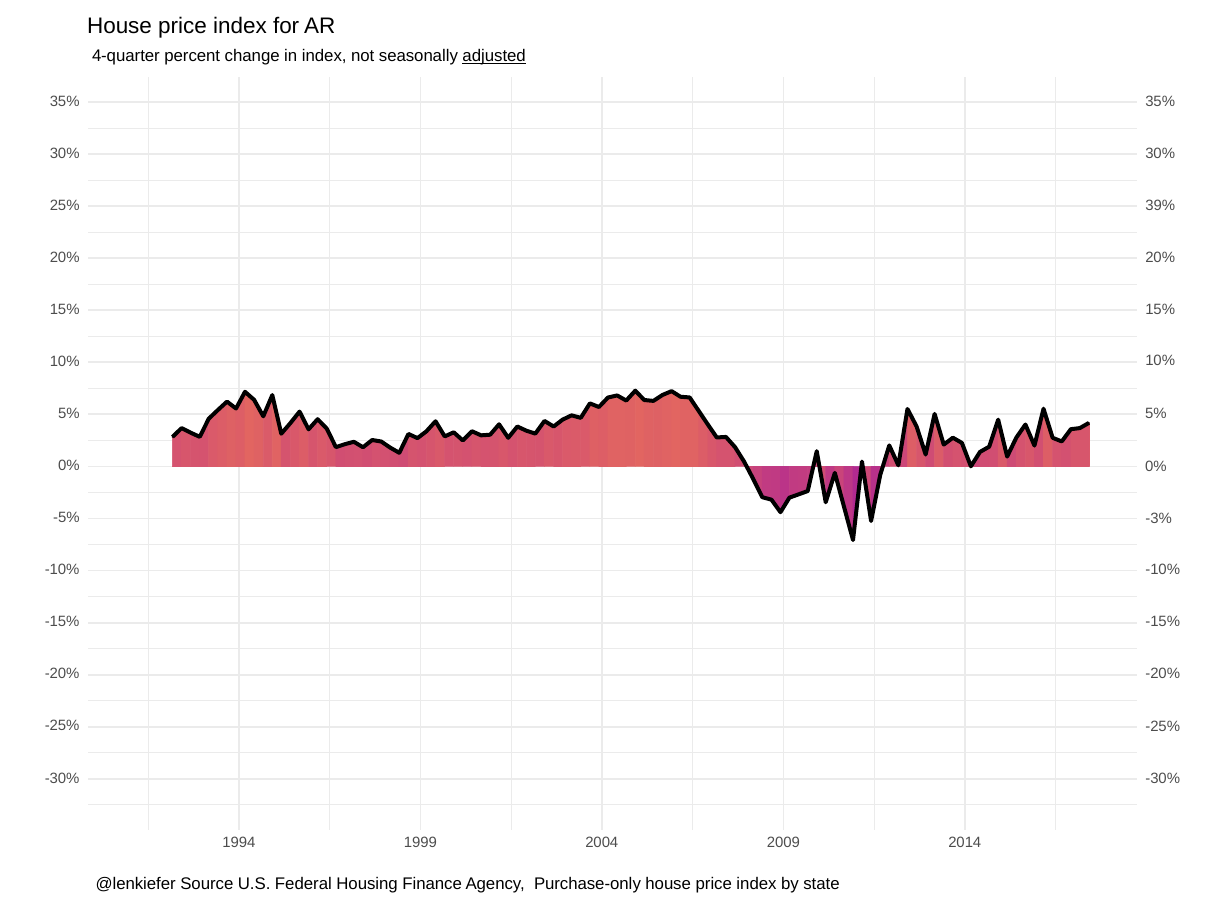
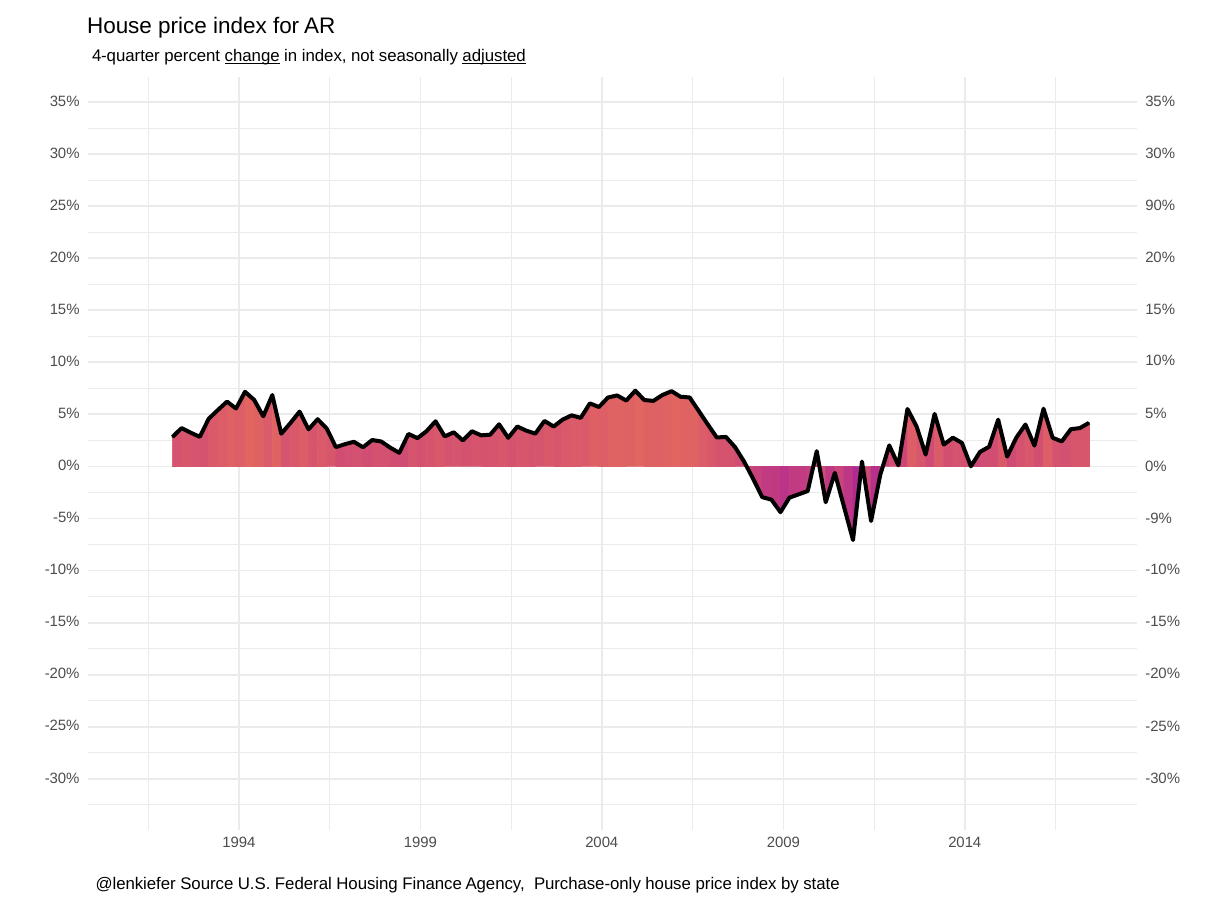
change underline: none -> present
39%: 39% -> 90%
-3%: -3% -> -9%
